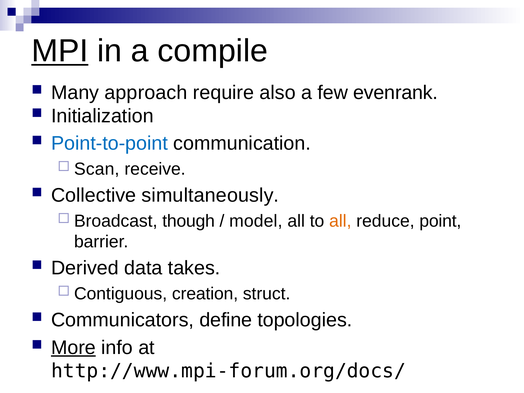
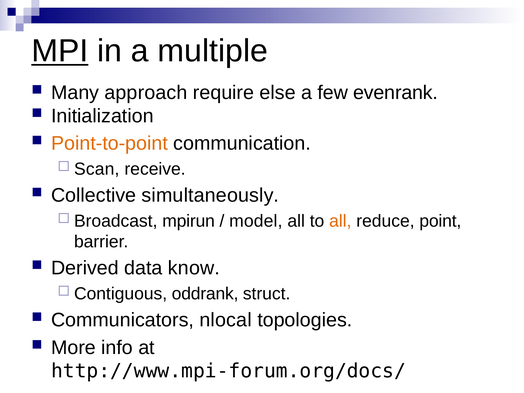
compile: compile -> multiple
also: also -> else
Point-to-point colour: blue -> orange
though: though -> mpirun
takes: takes -> know
creation: creation -> oddrank
define: define -> nlocal
More underline: present -> none
